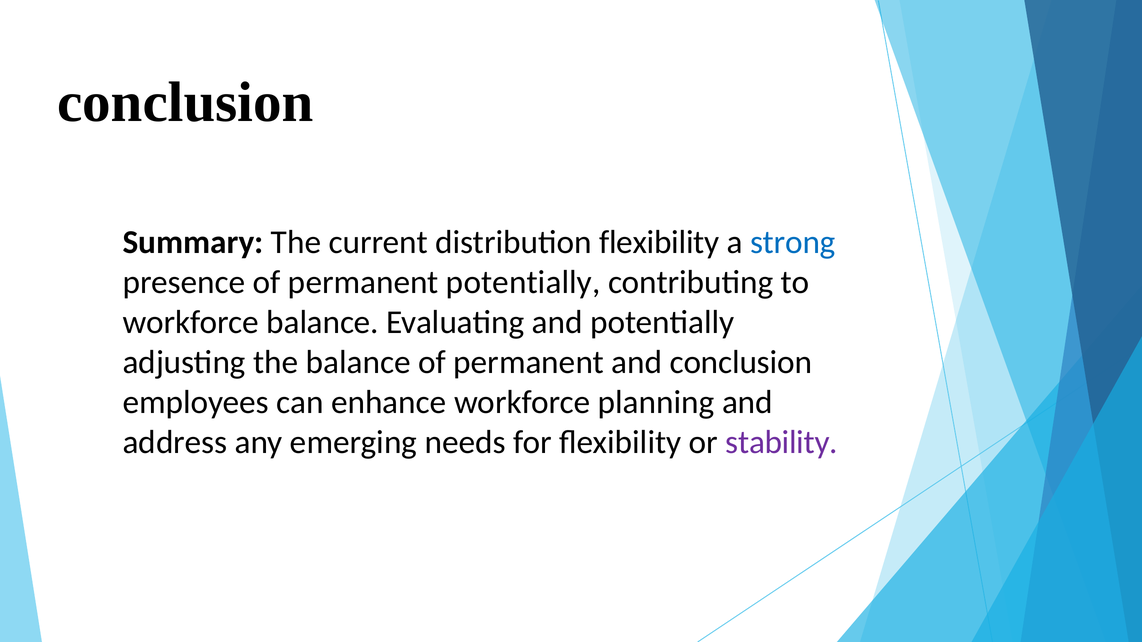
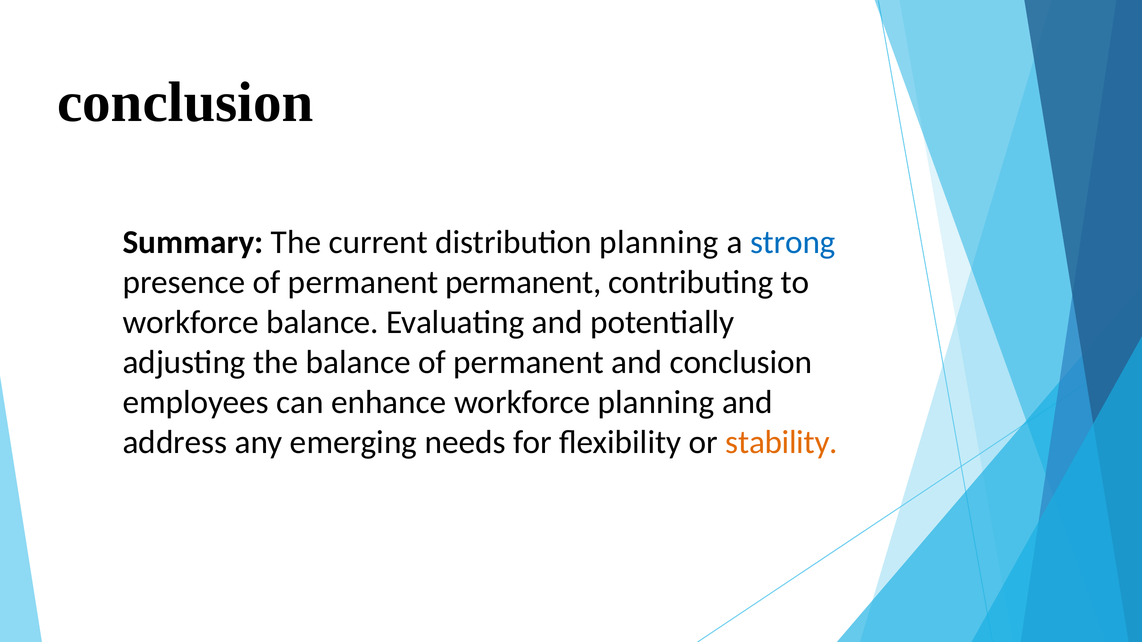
distribution flexibility: flexibility -> planning
permanent potentially: potentially -> permanent
stability colour: purple -> orange
